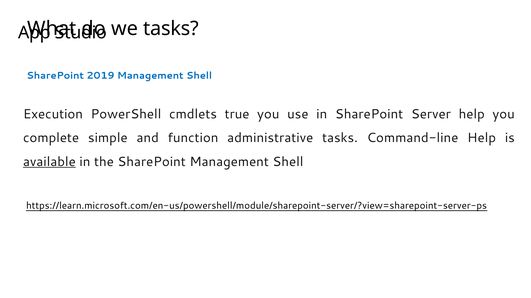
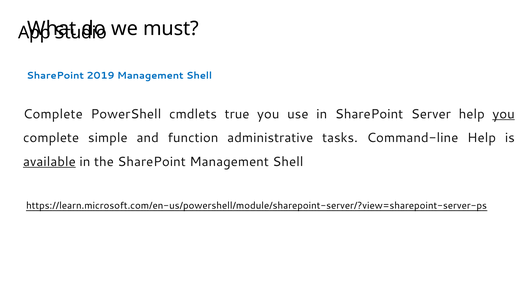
we tasks: tasks -> must
Execution at (53, 114): Execution -> Complete
you at (504, 114) underline: none -> present
